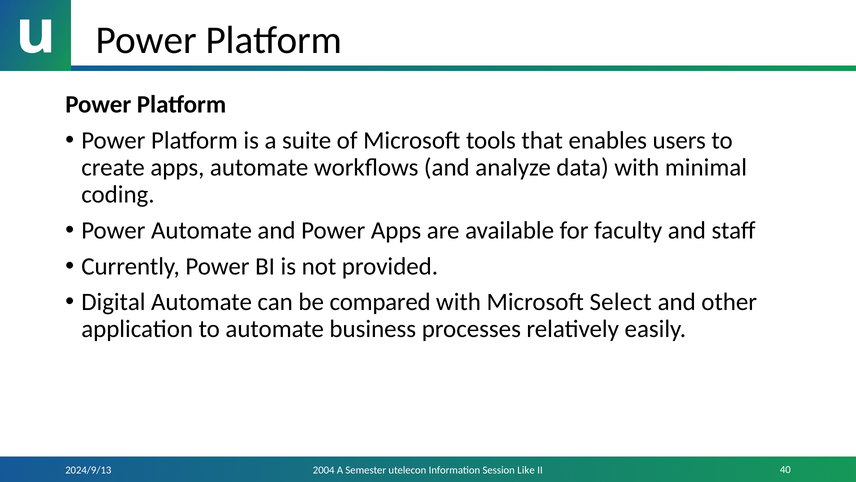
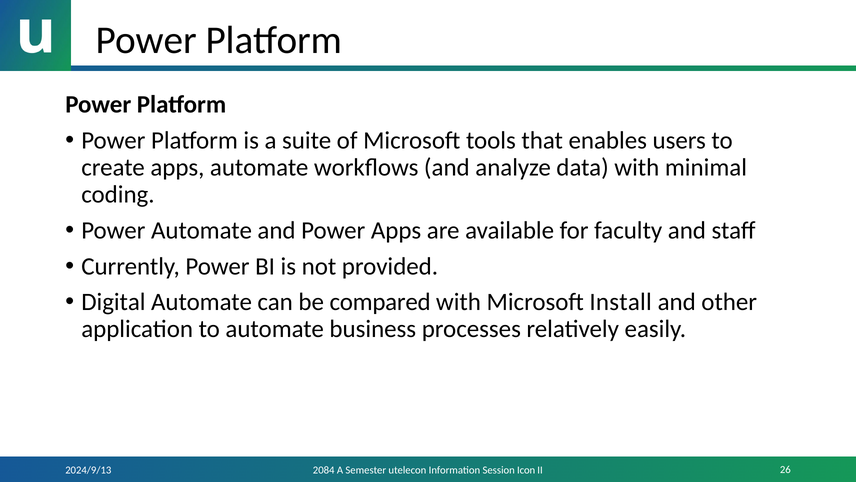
Select: Select -> Install
2004: 2004 -> 2084
Like: Like -> Icon
40: 40 -> 26
